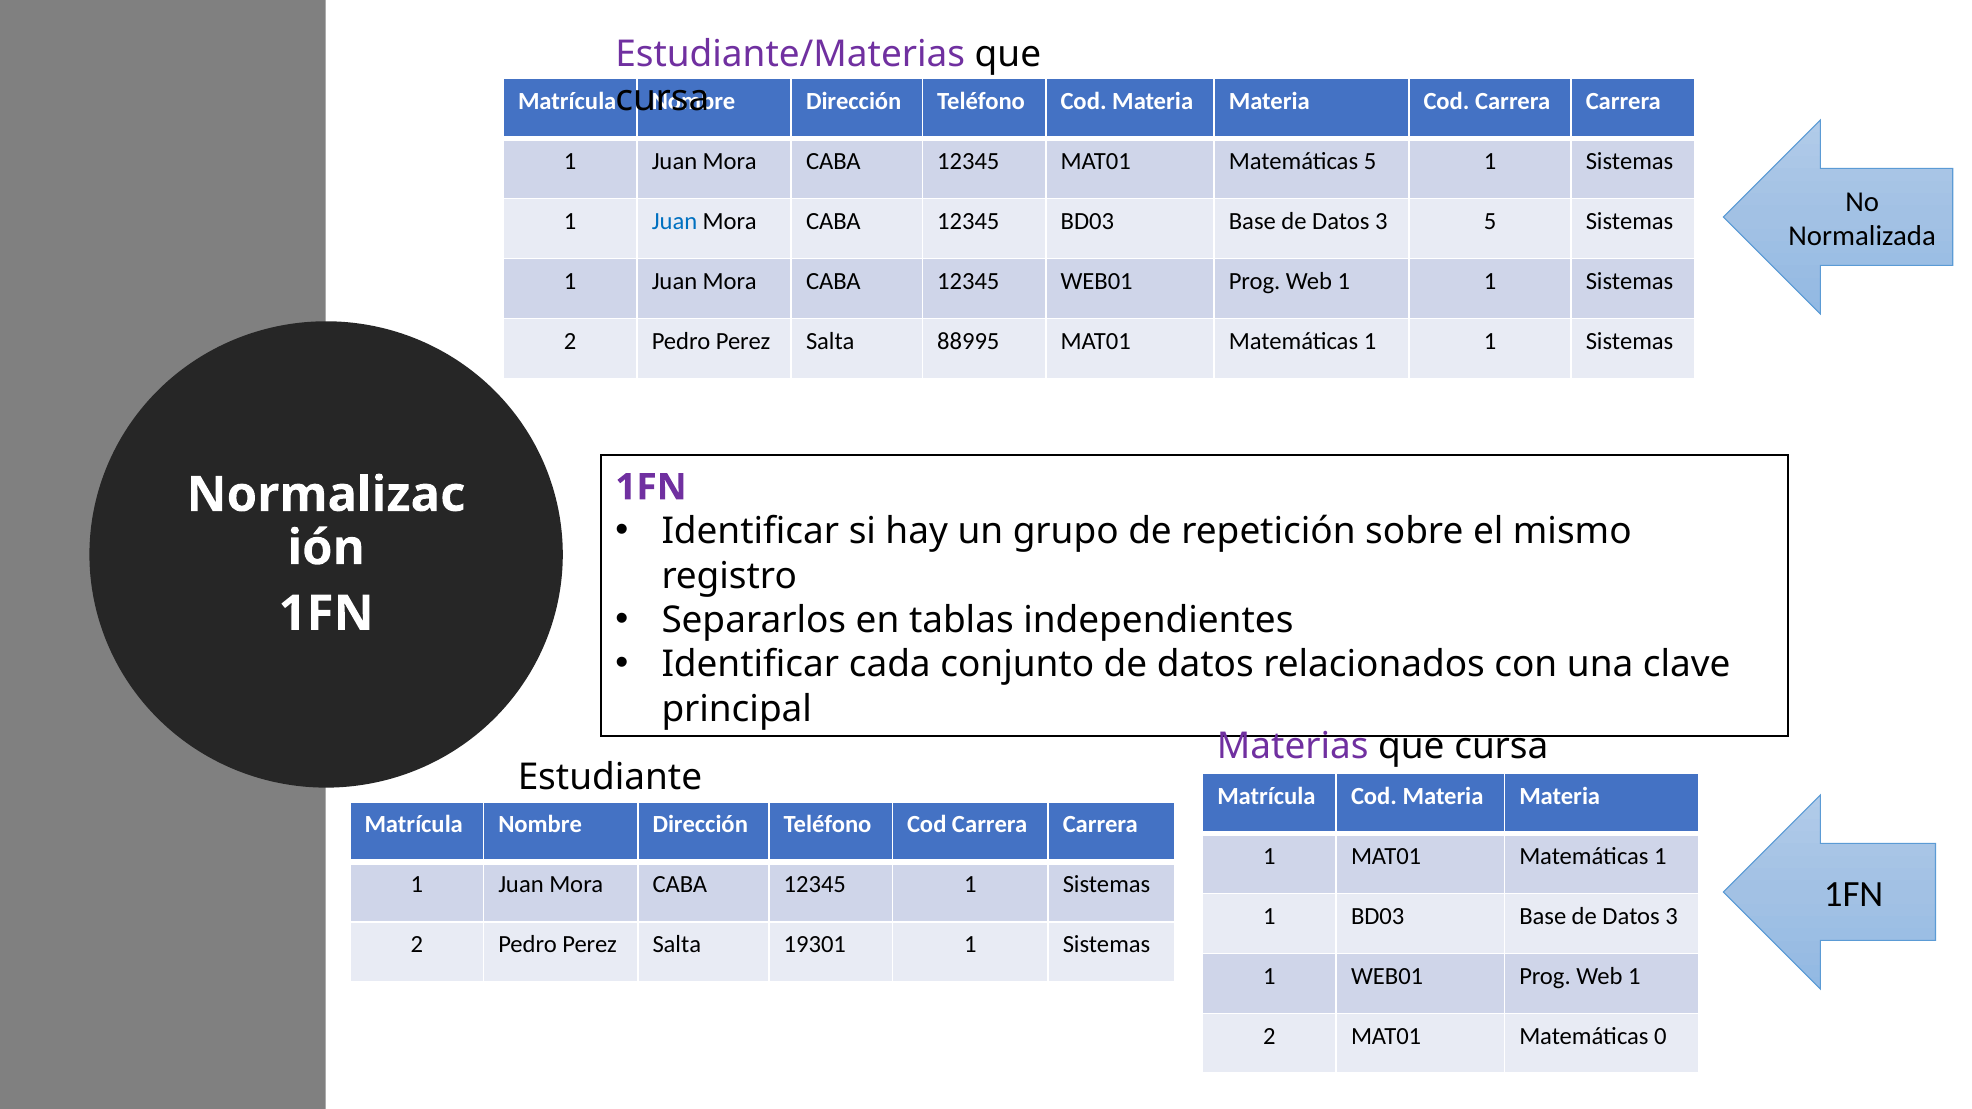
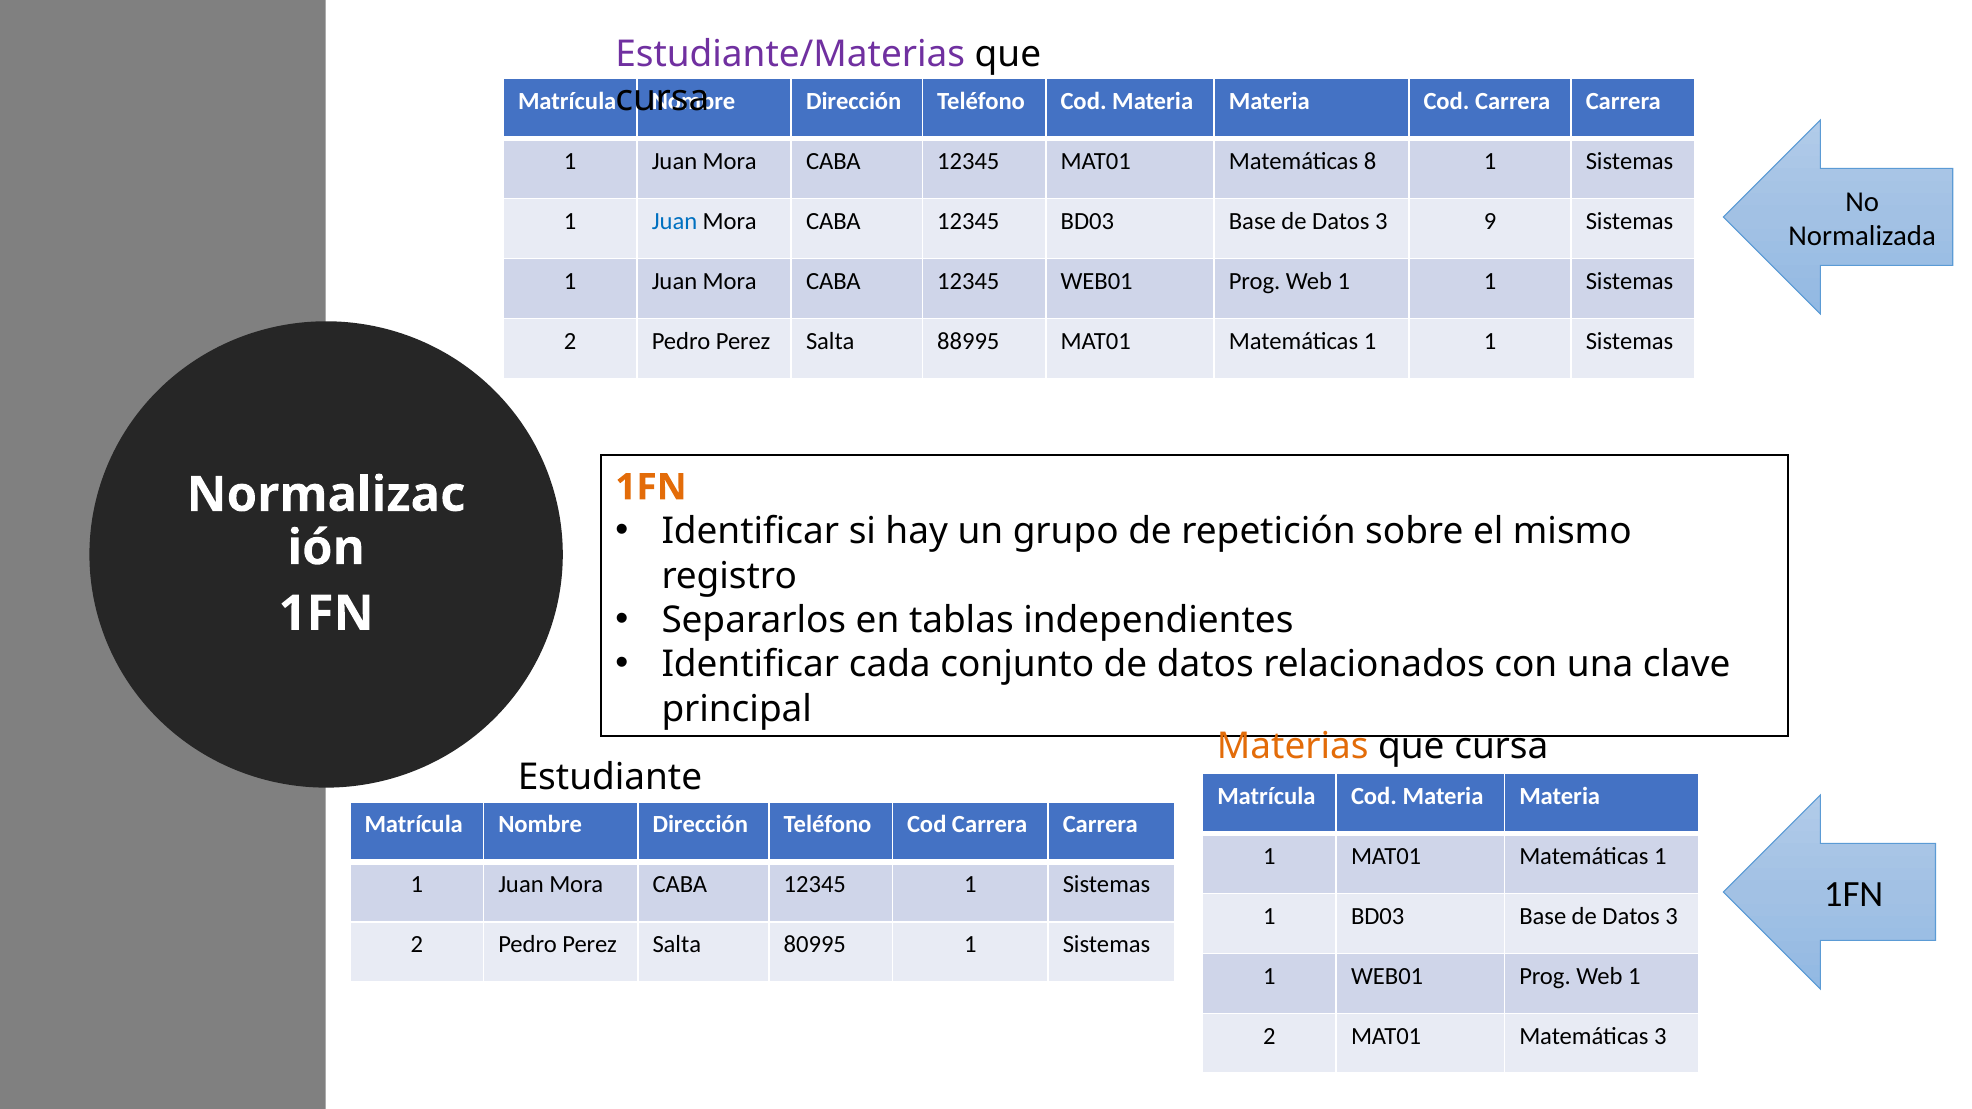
Matemáticas 5: 5 -> 8
3 5: 5 -> 9
1FN at (651, 487) colour: purple -> orange
Materias colour: purple -> orange
19301: 19301 -> 80995
Matemáticas 0: 0 -> 3
